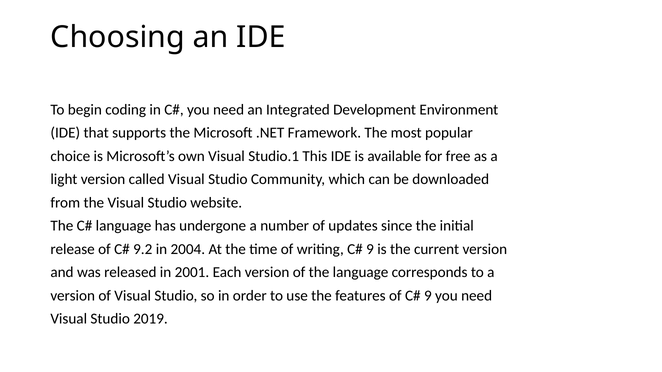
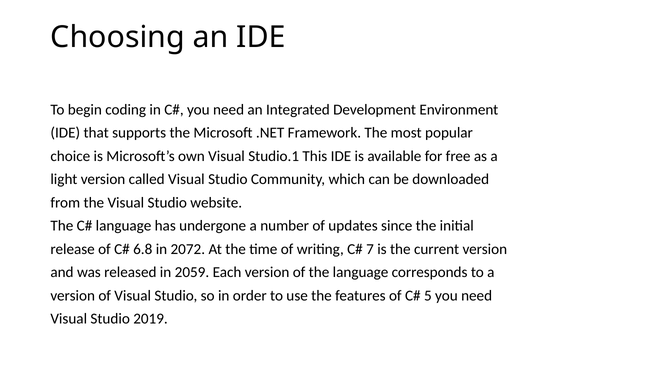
9.2: 9.2 -> 6.8
2004: 2004 -> 2072
9 at (370, 249): 9 -> 7
2001: 2001 -> 2059
9 at (428, 296): 9 -> 5
